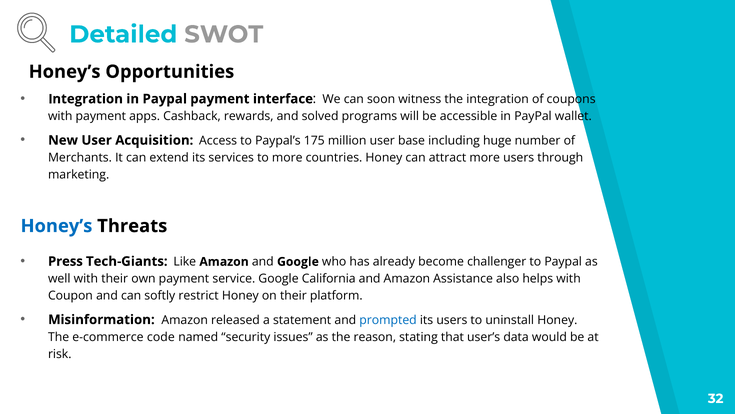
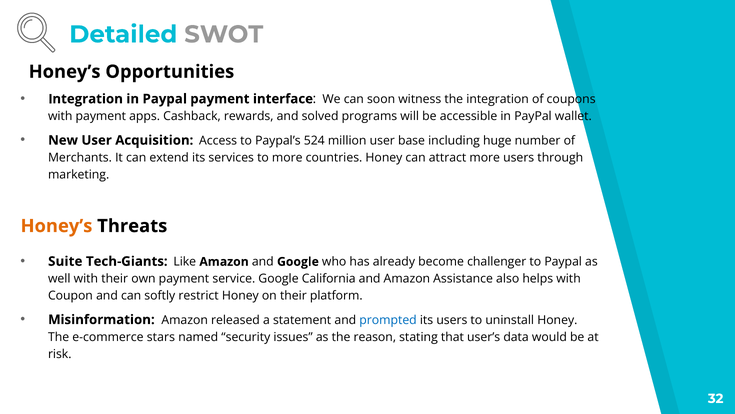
175: 175 -> 524
Honey’s at (56, 226) colour: blue -> orange
Press: Press -> Suite
code: code -> stars
